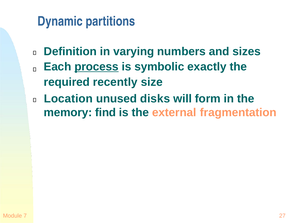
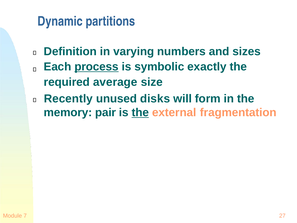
recently: recently -> average
Location: Location -> Recently
find: find -> pair
the at (140, 112) underline: none -> present
